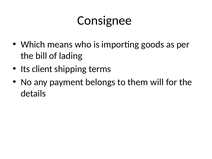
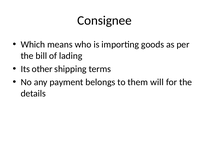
client: client -> other
